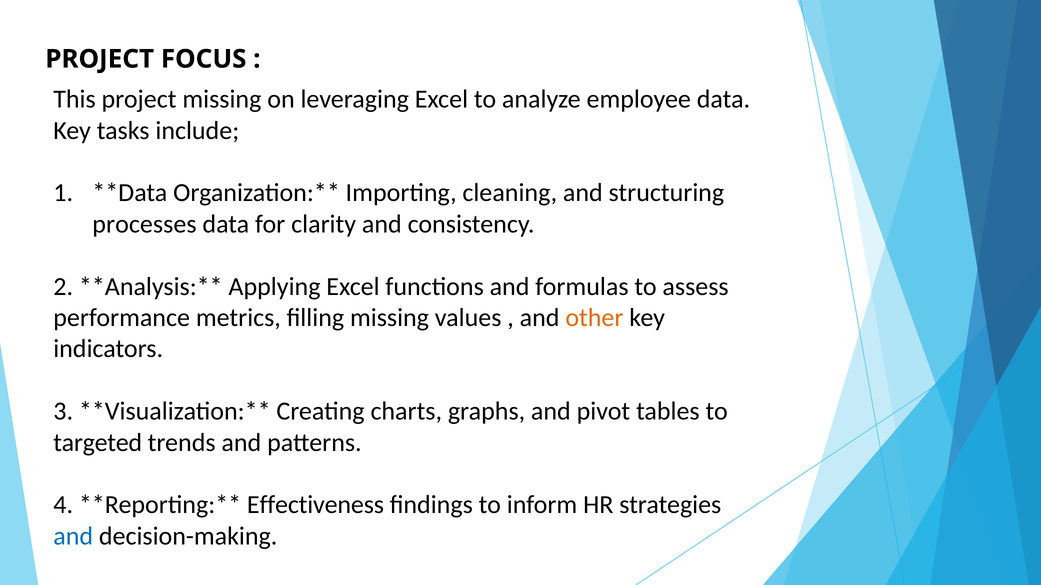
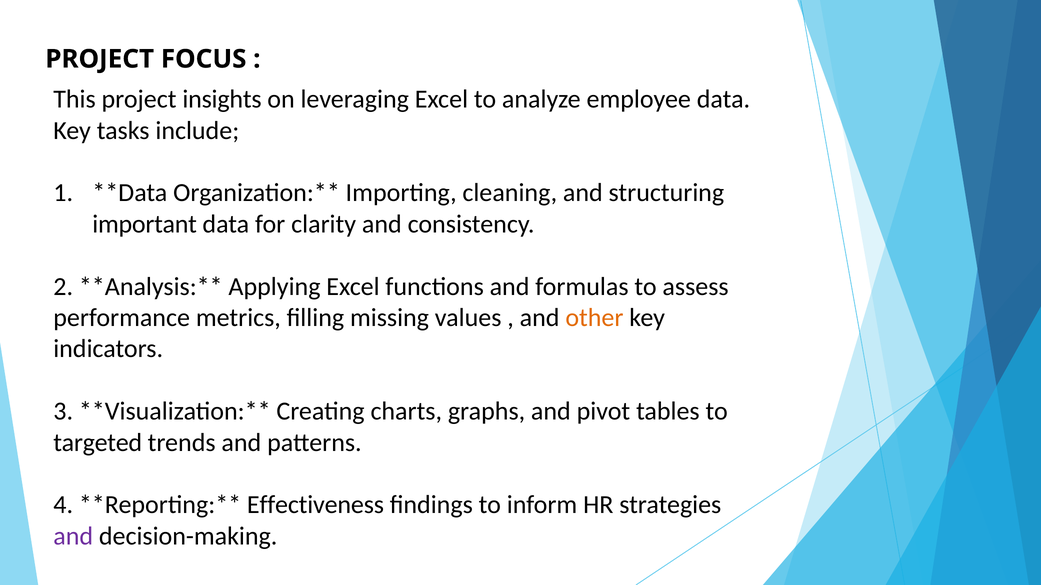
project missing: missing -> insights
processes: processes -> important
and at (73, 537) colour: blue -> purple
